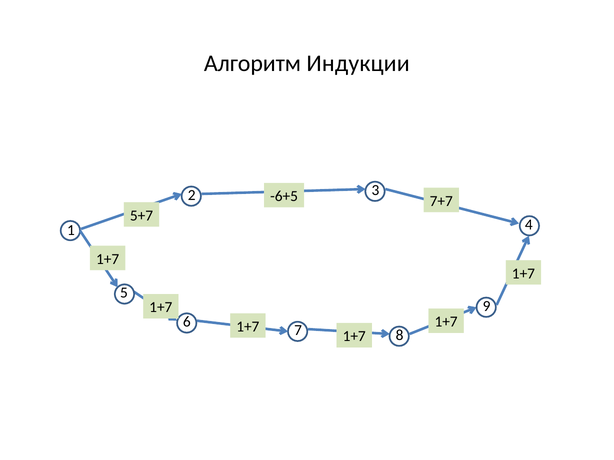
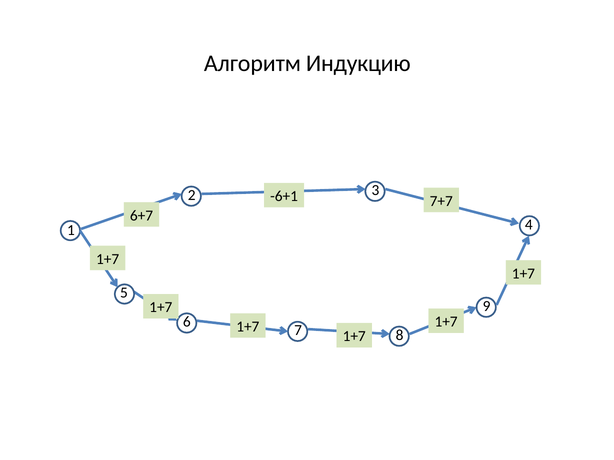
Индукции: Индукции -> Индукцию
-6+5: -6+5 -> -6+1
5+7: 5+7 -> 6+7
